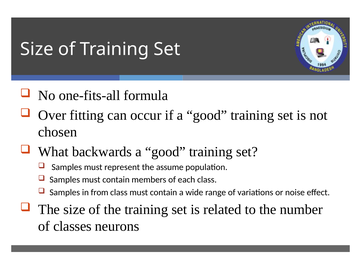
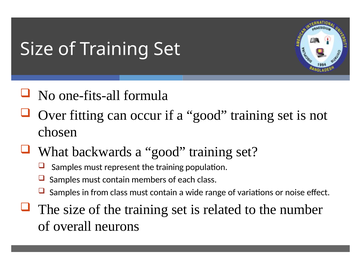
represent the assume: assume -> training
classes: classes -> overall
